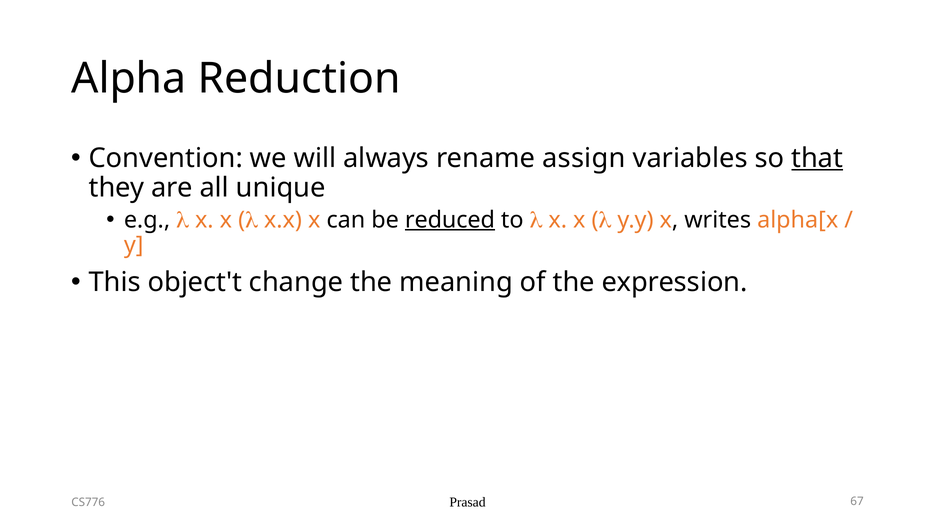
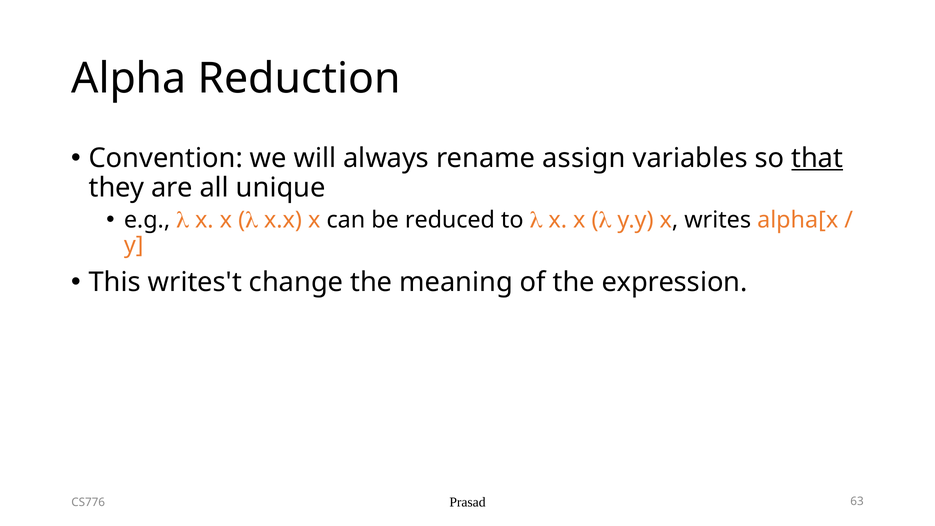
reduced underline: present -> none
object't: object't -> writes't
67: 67 -> 63
